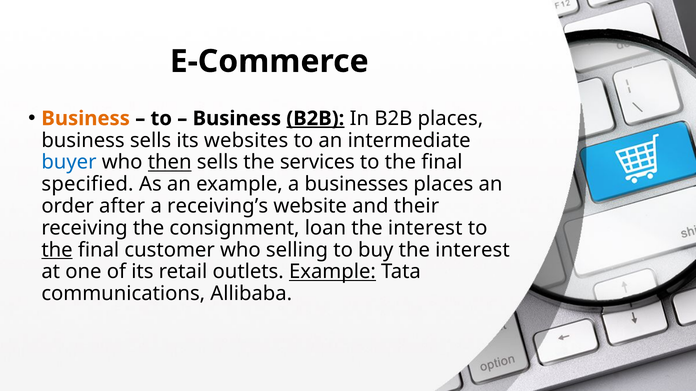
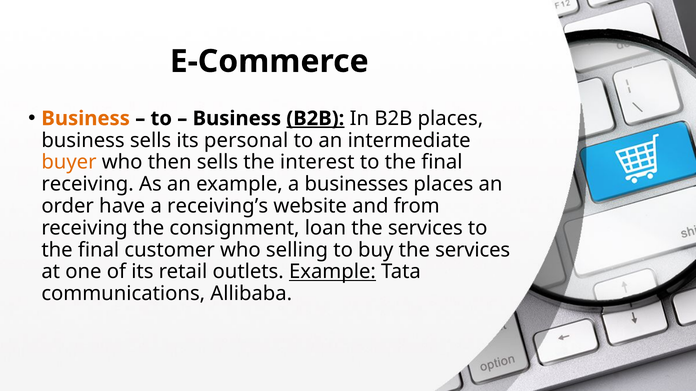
websites: websites -> personal
buyer colour: blue -> orange
then underline: present -> none
services: services -> interest
specified at (88, 184): specified -> receiving
after: after -> have
their: their -> from
interest at (425, 228): interest -> services
the at (57, 250) underline: present -> none
buy the interest: interest -> services
